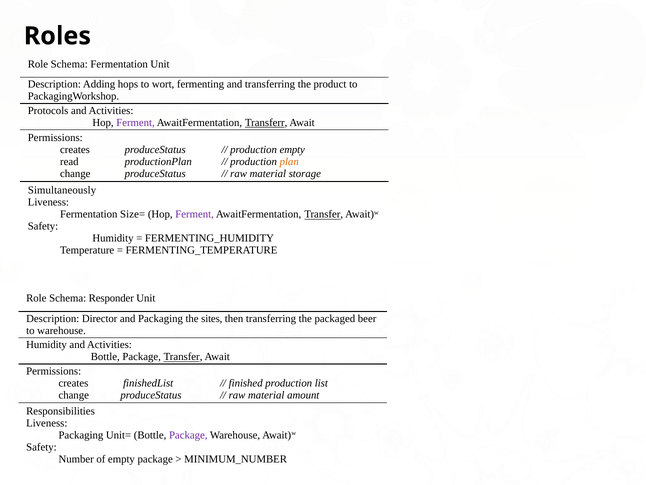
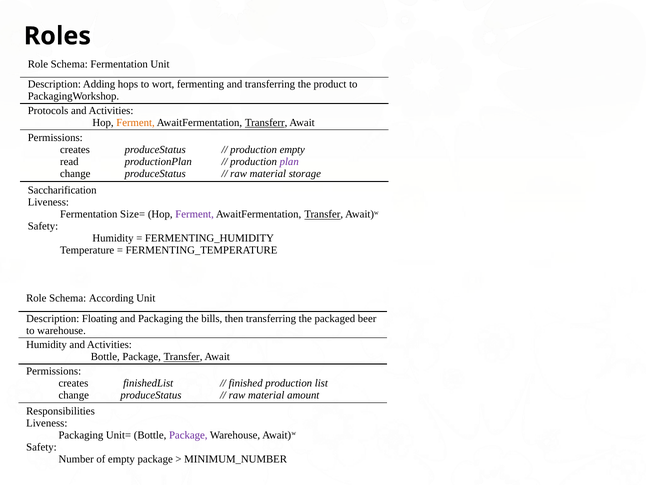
Ferment at (136, 122) colour: purple -> orange
plan colour: orange -> purple
Simultaneously: Simultaneously -> Saccharification
Responder: Responder -> According
Director: Director -> Floating
sites: sites -> bills
